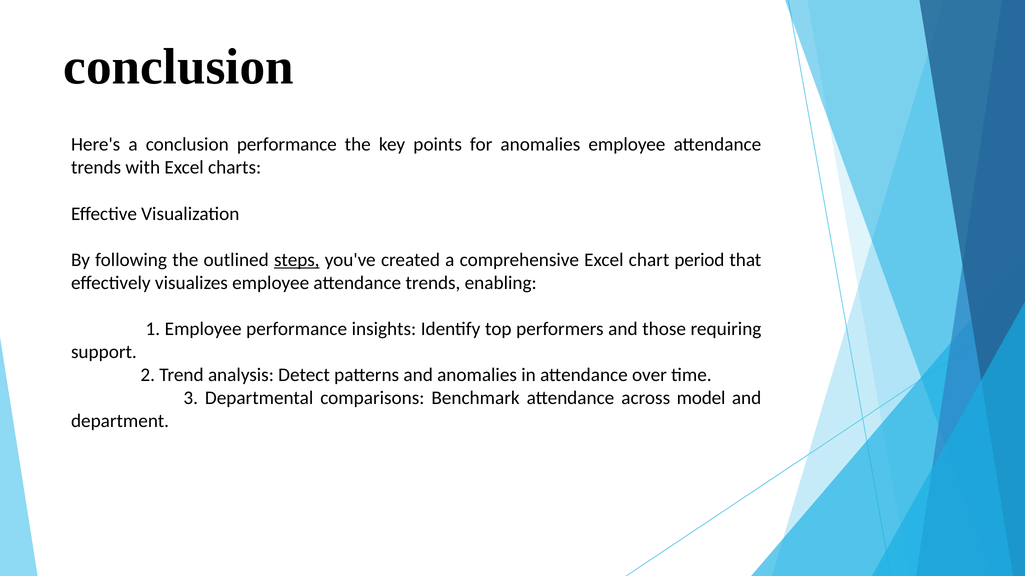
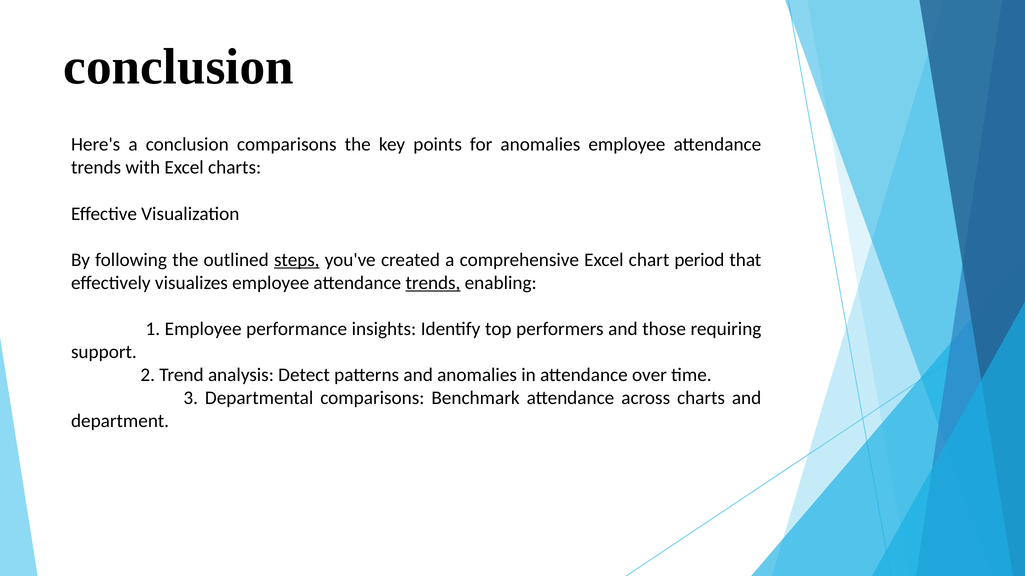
conclusion performance: performance -> comparisons
trends at (433, 283) underline: none -> present
across model: model -> charts
